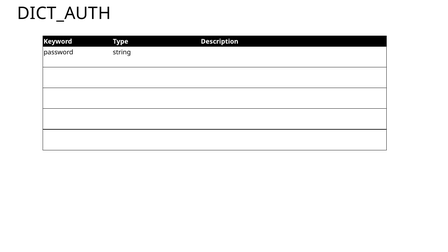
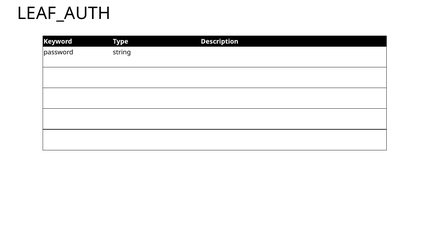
DICT_AUTH: DICT_AUTH -> LEAF_AUTH
